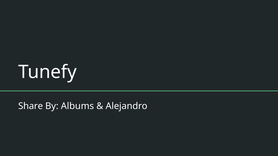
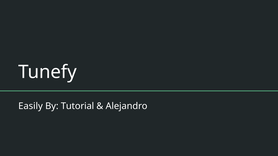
Share: Share -> Easily
Albums: Albums -> Tutorial
